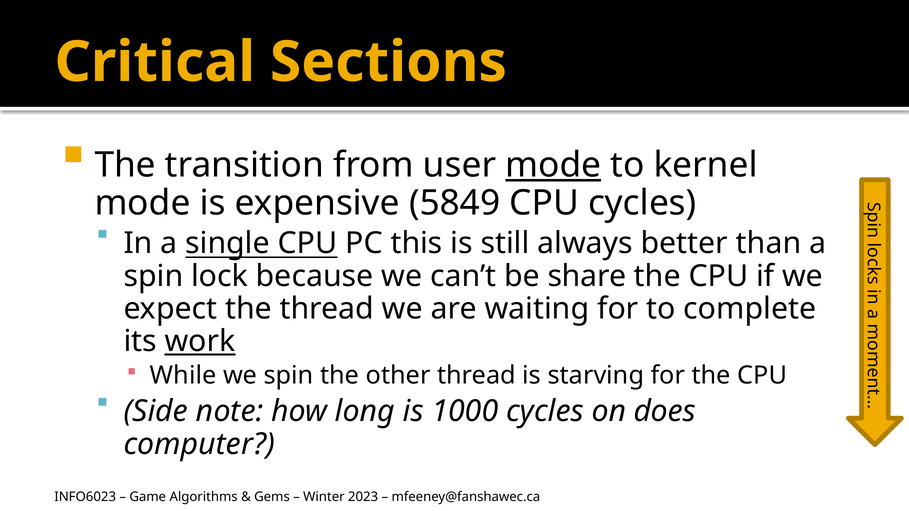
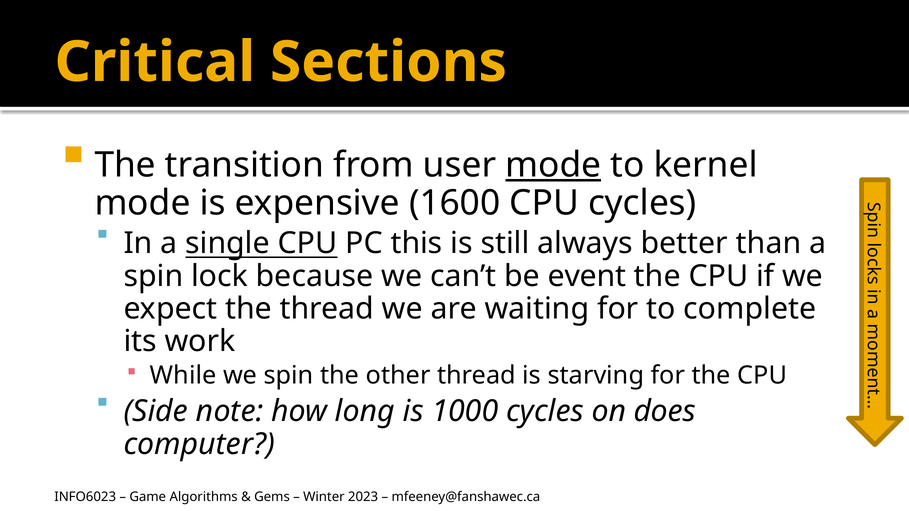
5849: 5849 -> 1600
share: share -> event
work underline: present -> none
